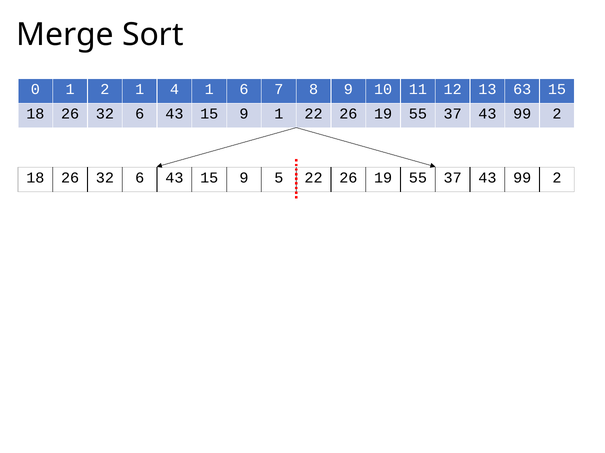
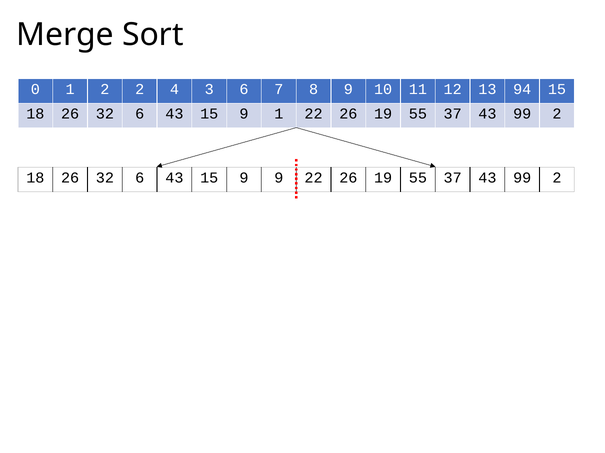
2 1: 1 -> 2
4 1: 1 -> 3
63: 63 -> 94
9 5: 5 -> 9
